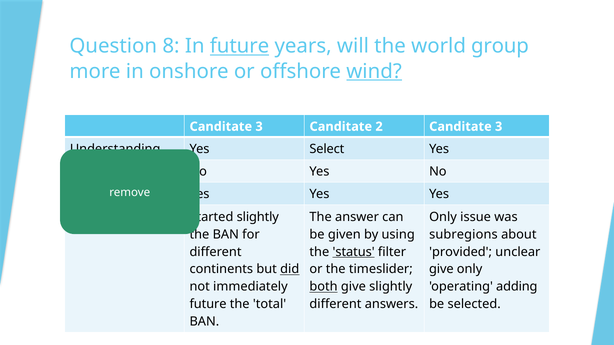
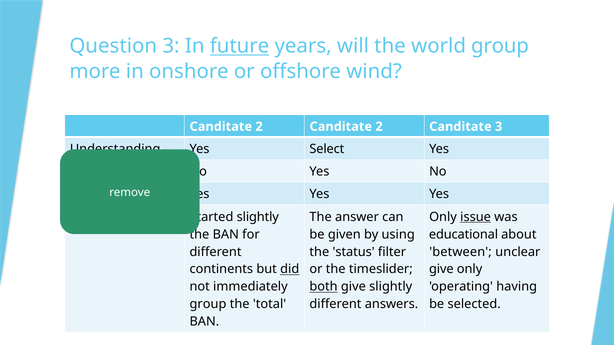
Question 8: 8 -> 3
wind underline: present -> none
3 at (259, 127): 3 -> 2
issue underline: none -> present
subregions: subregions -> educational
status underline: present -> none
provided: provided -> between
adding: adding -> having
future at (208, 305): future -> group
